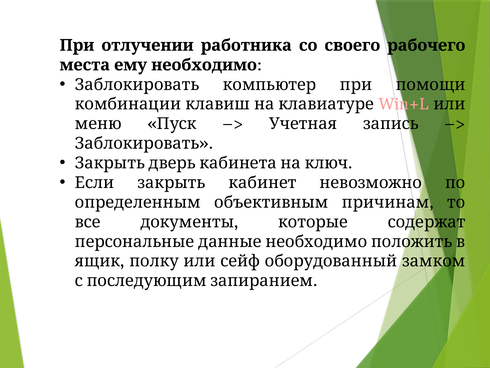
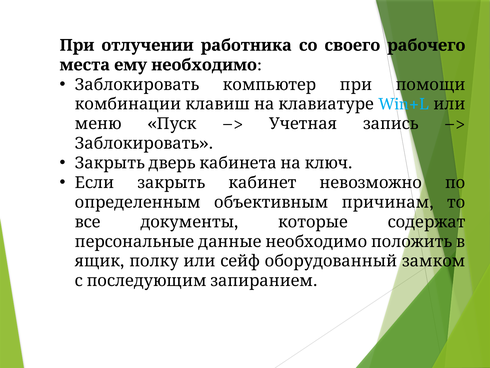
Win+L colour: pink -> light blue
